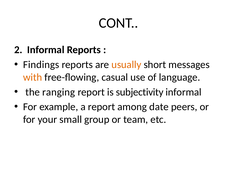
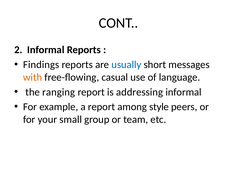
usually colour: orange -> blue
subjectivity: subjectivity -> addressing
date: date -> style
